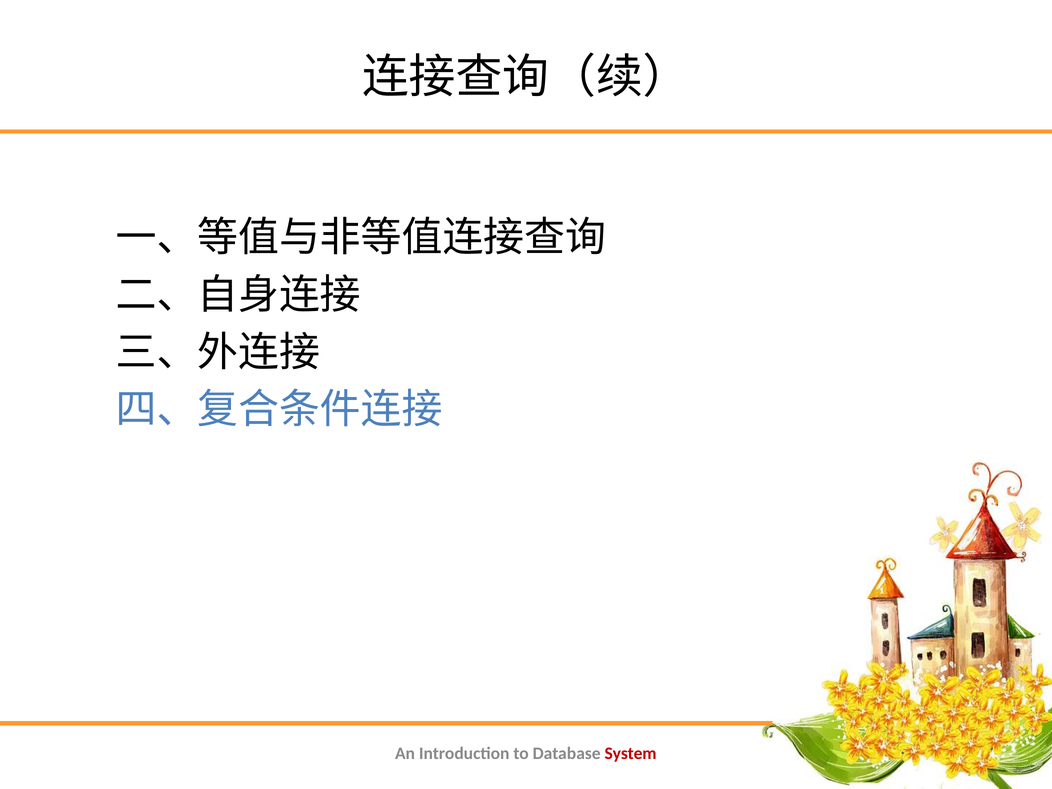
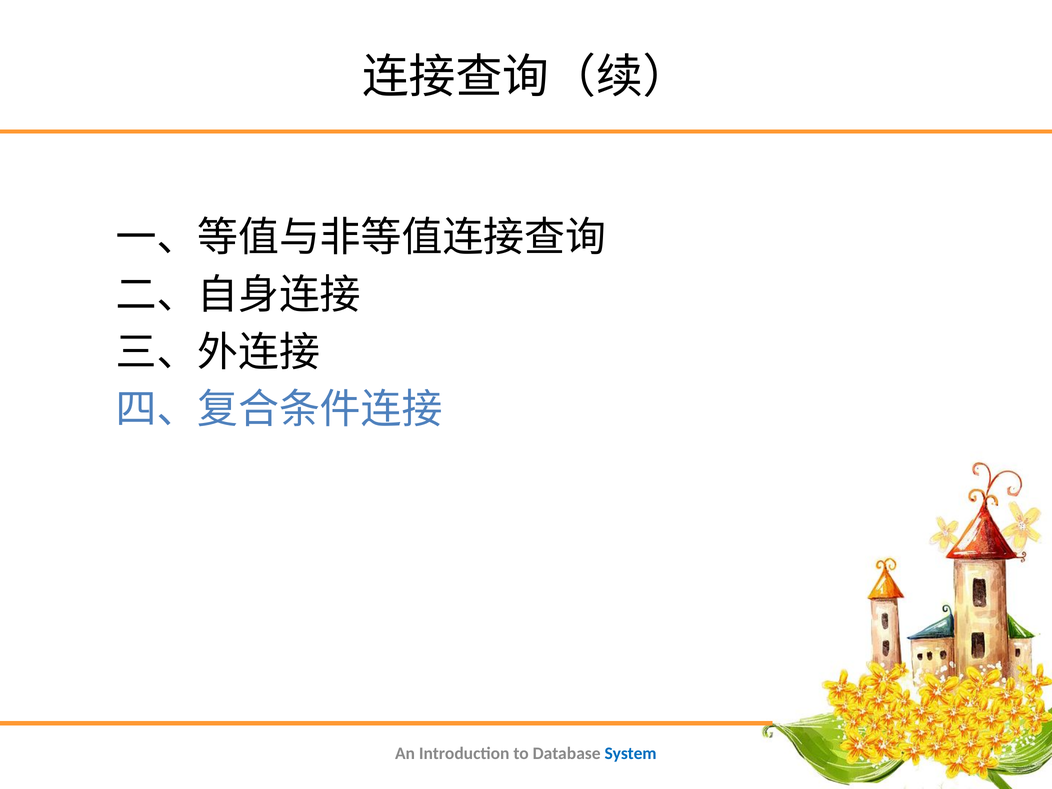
System colour: red -> blue
